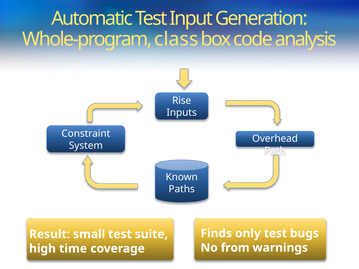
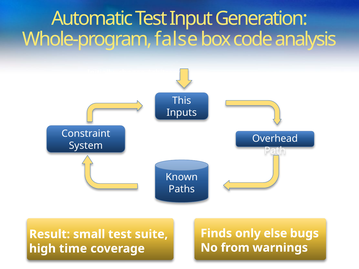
class: class -> false
Rise: Rise -> This
only test: test -> else
